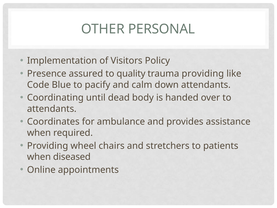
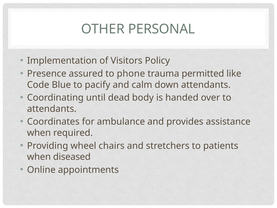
quality: quality -> phone
trauma providing: providing -> permitted
